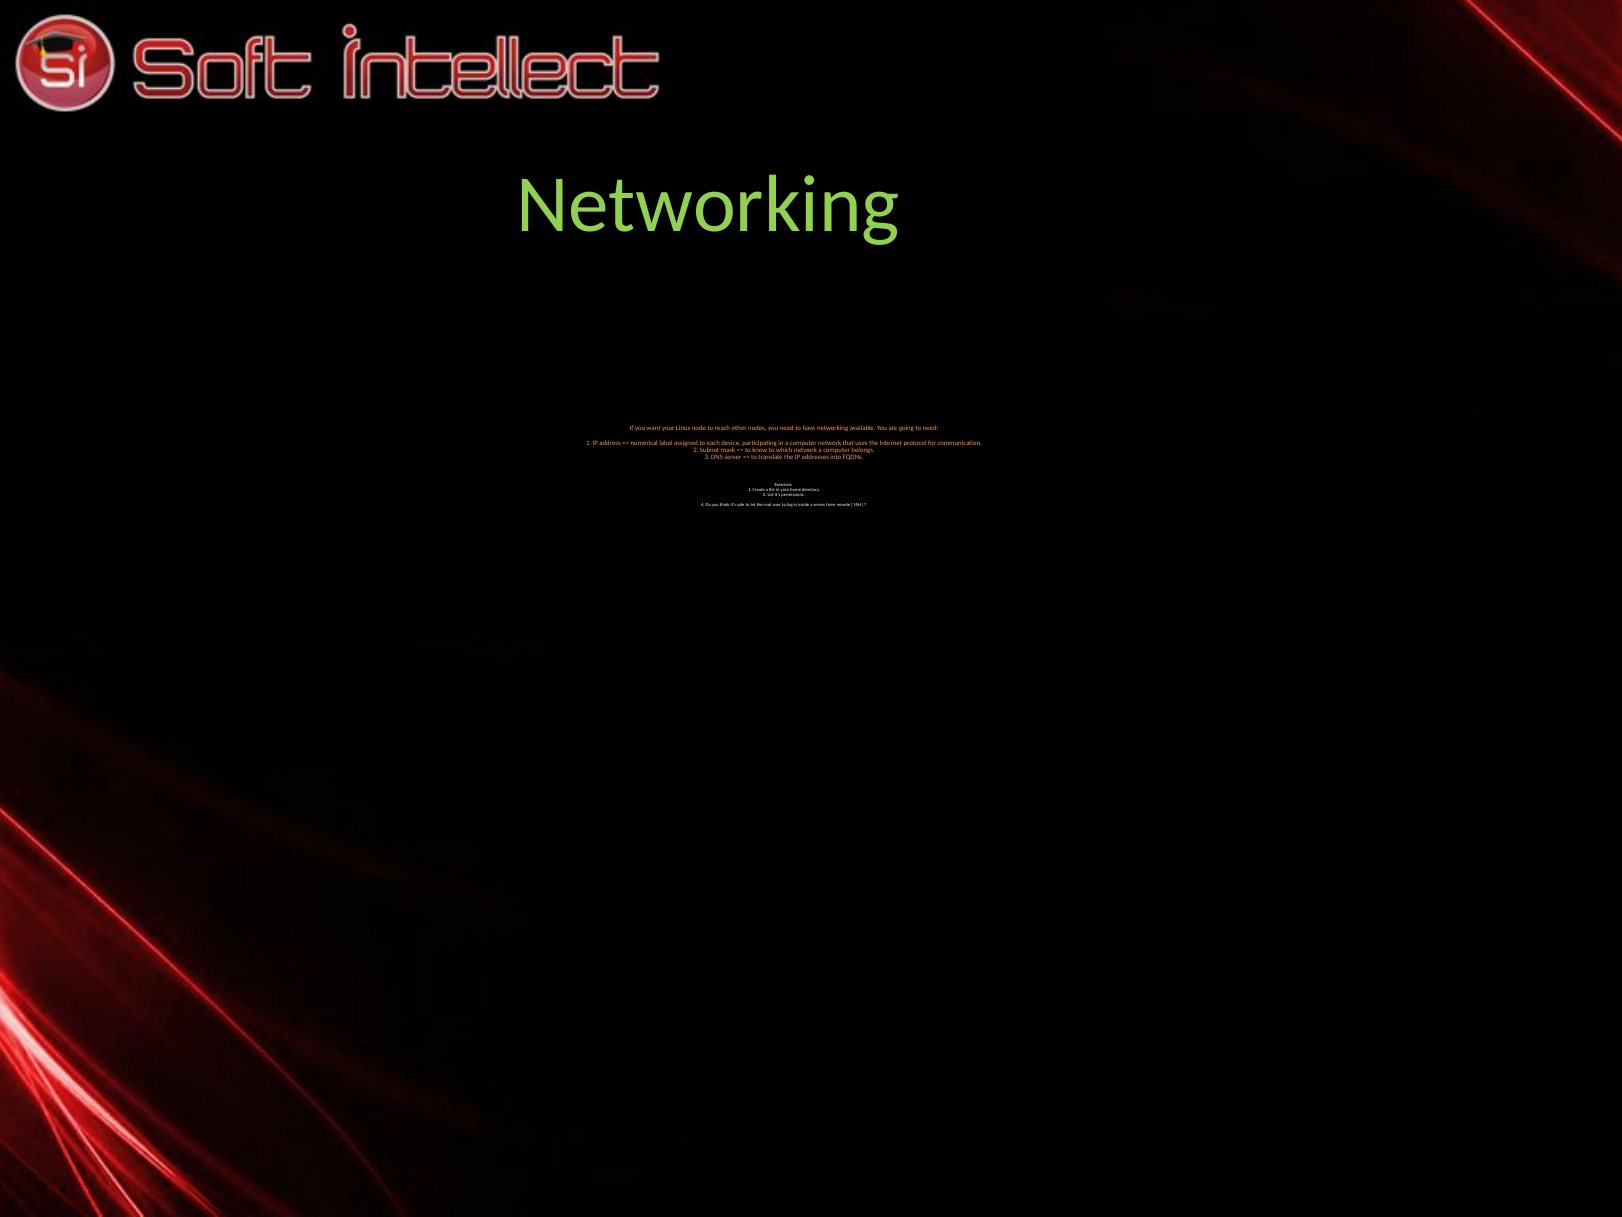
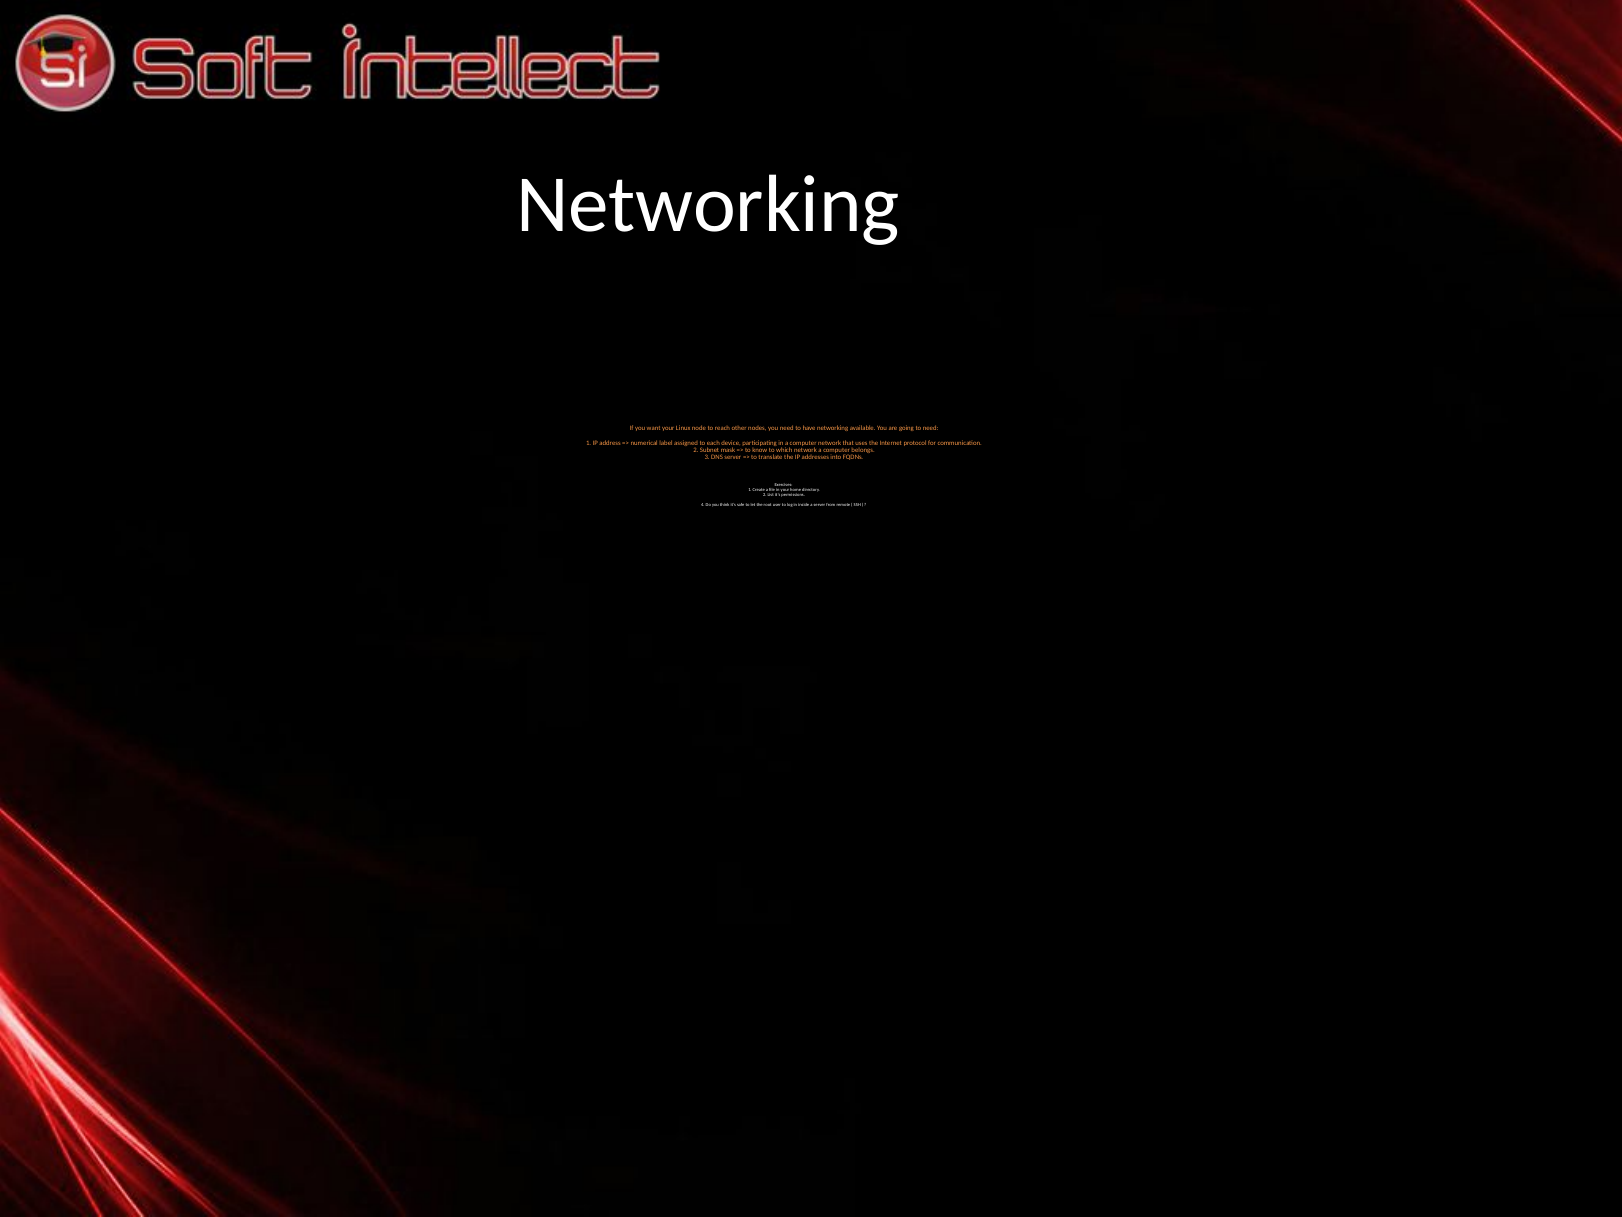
Networking at (708, 205) colour: light green -> white
